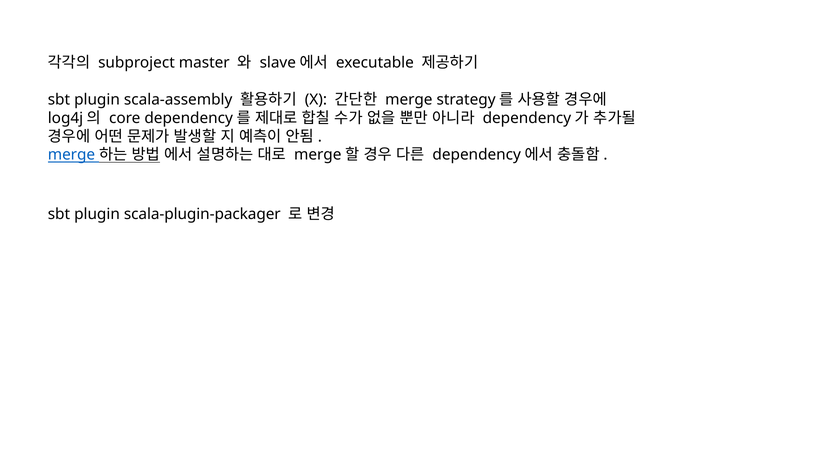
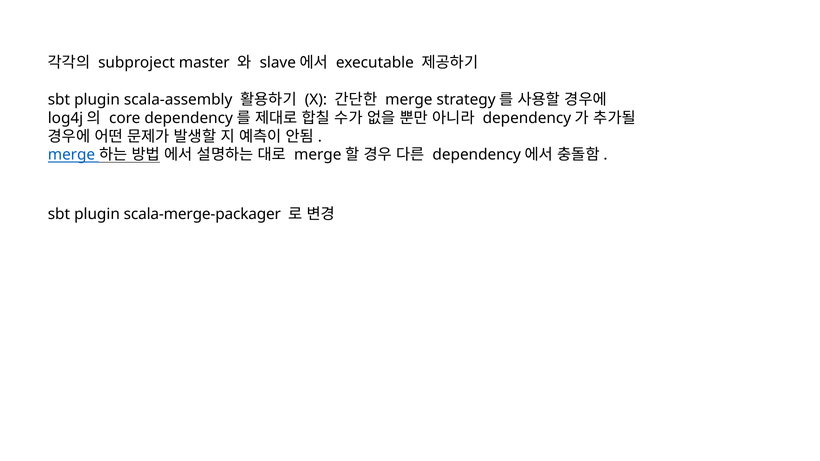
scala-plugin-packager: scala-plugin-packager -> scala-merge-packager
